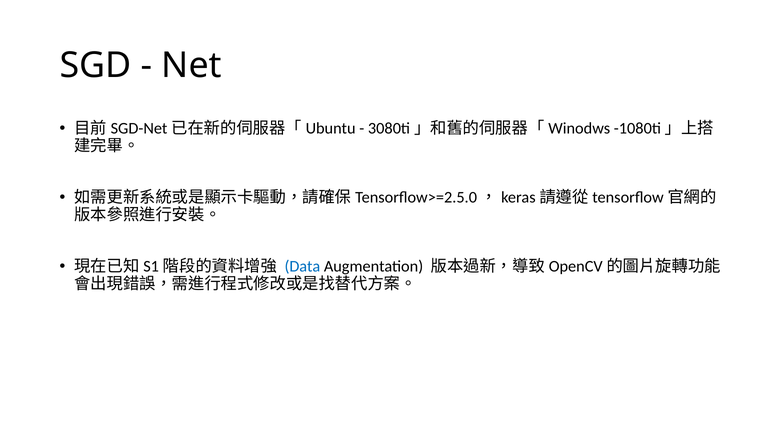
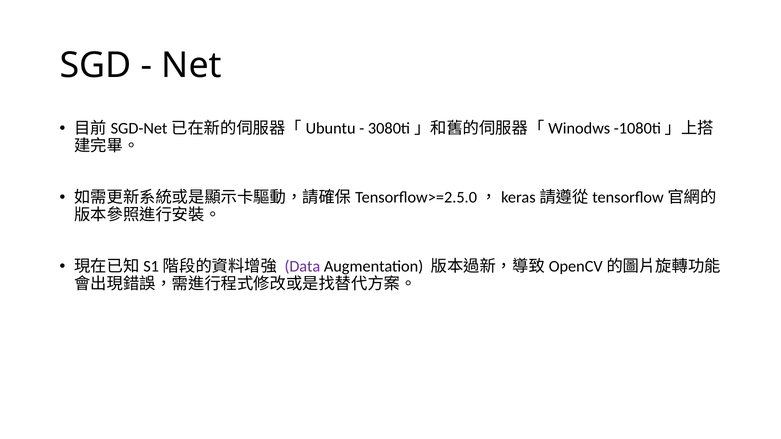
Data colour: blue -> purple
